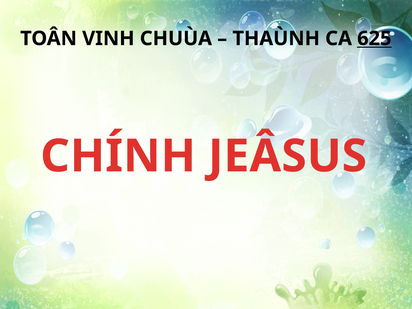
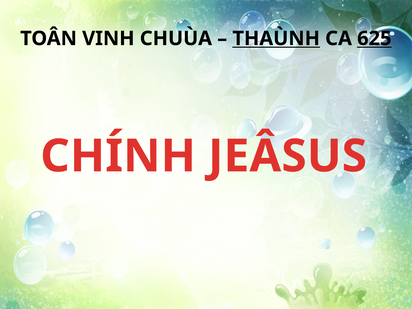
THAÙNH underline: none -> present
